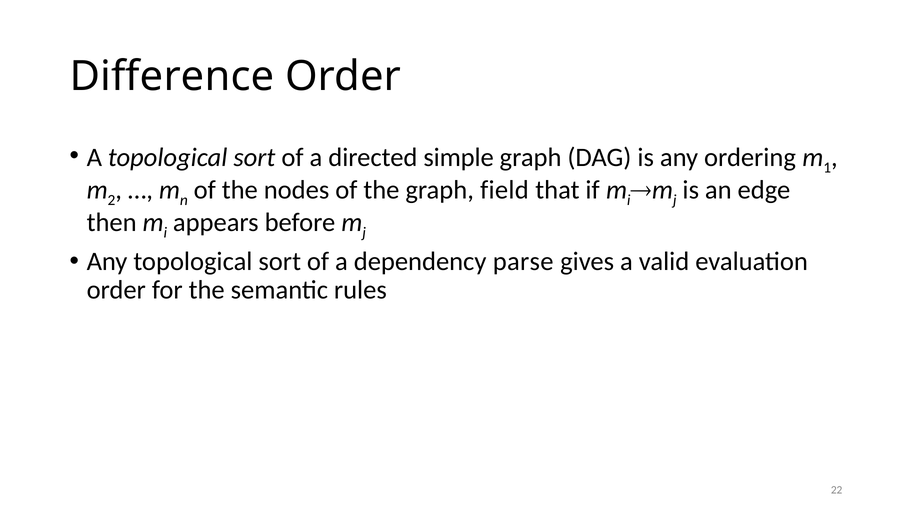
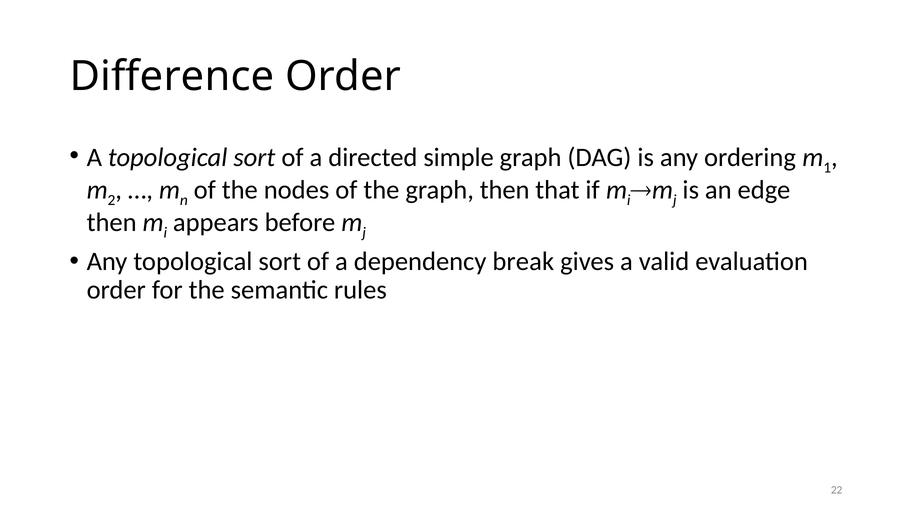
graph field: field -> then
parse: parse -> break
